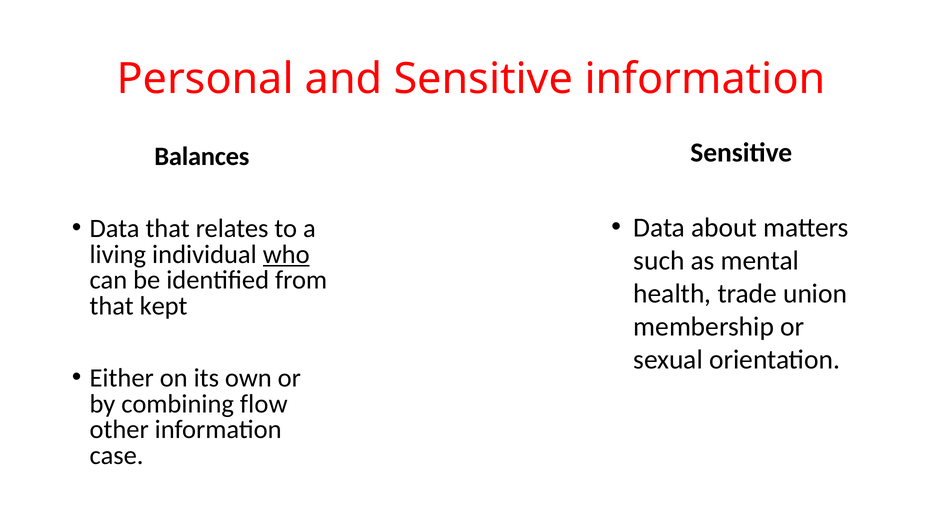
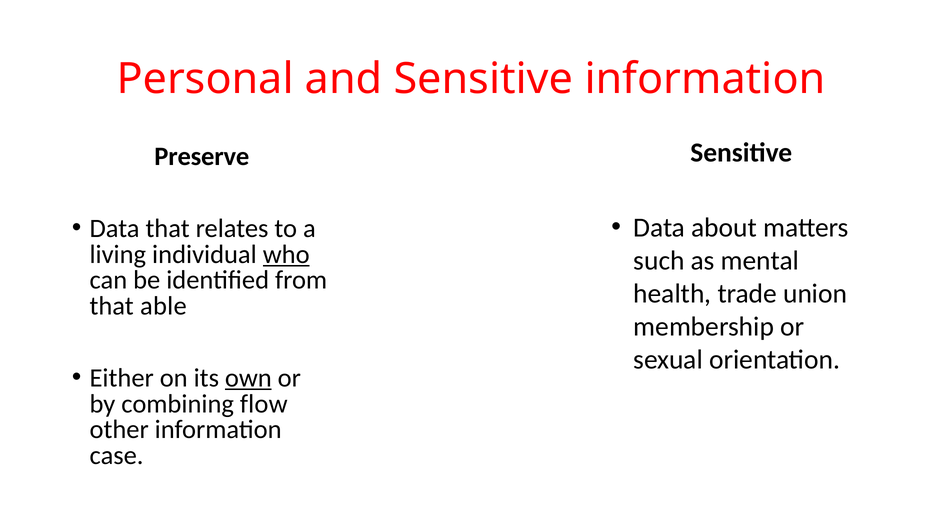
Balances: Balances -> Preserve
kept: kept -> able
own underline: none -> present
